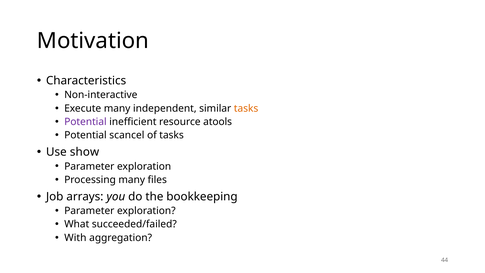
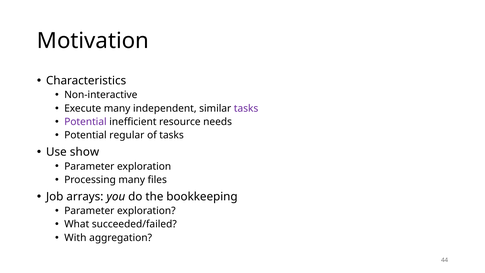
tasks at (246, 108) colour: orange -> purple
atools: atools -> needs
scancel: scancel -> regular
